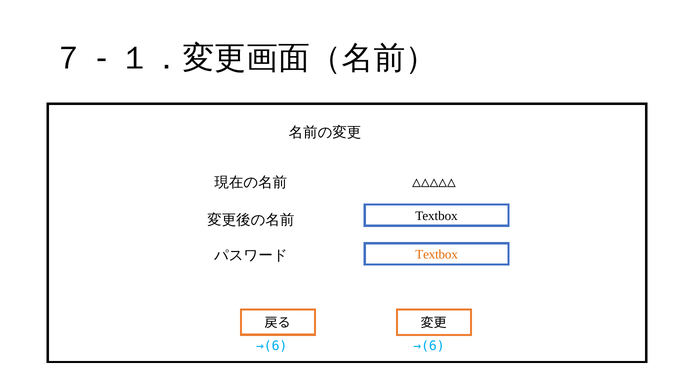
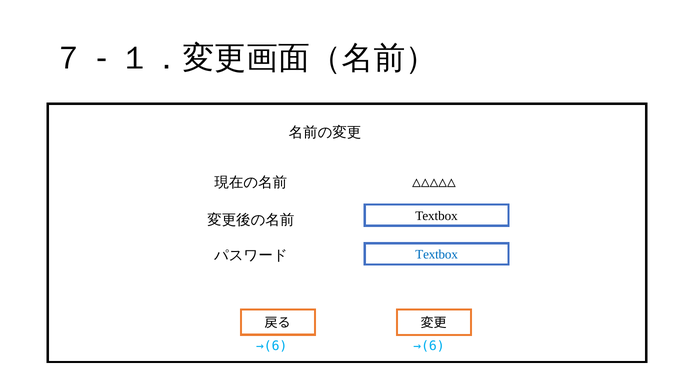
Textbox at (437, 255) colour: orange -> blue
